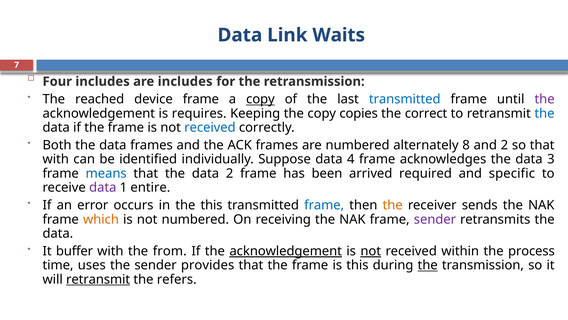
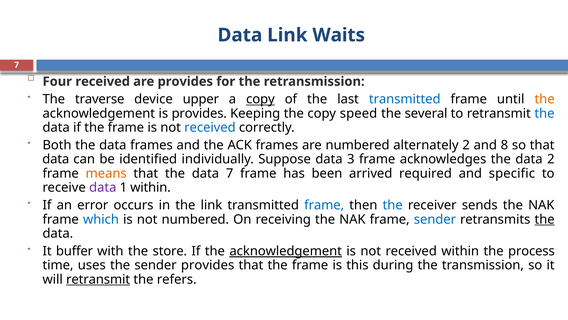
Four includes: includes -> received
are includes: includes -> provides
reached: reached -> traverse
device frame: frame -> upper
the at (545, 99) colour: purple -> orange
is requires: requires -> provides
copies: copies -> speed
correct: correct -> several
alternately 8: 8 -> 2
and 2: 2 -> 8
with at (56, 159): with -> data
4: 4 -> 3
data 3: 3 -> 2
means colour: blue -> orange
data 2: 2 -> 7
1 entire: entire -> within
the this: this -> link
the at (393, 205) colour: orange -> blue
which colour: orange -> blue
sender at (435, 219) colour: purple -> blue
the at (545, 219) underline: none -> present
from: from -> store
not at (371, 251) underline: present -> none
the at (428, 265) underline: present -> none
